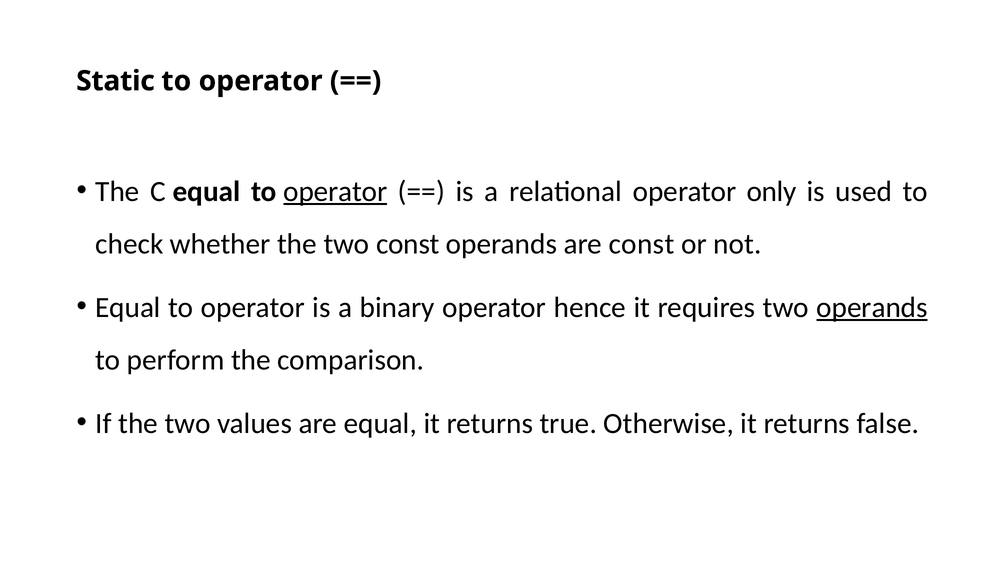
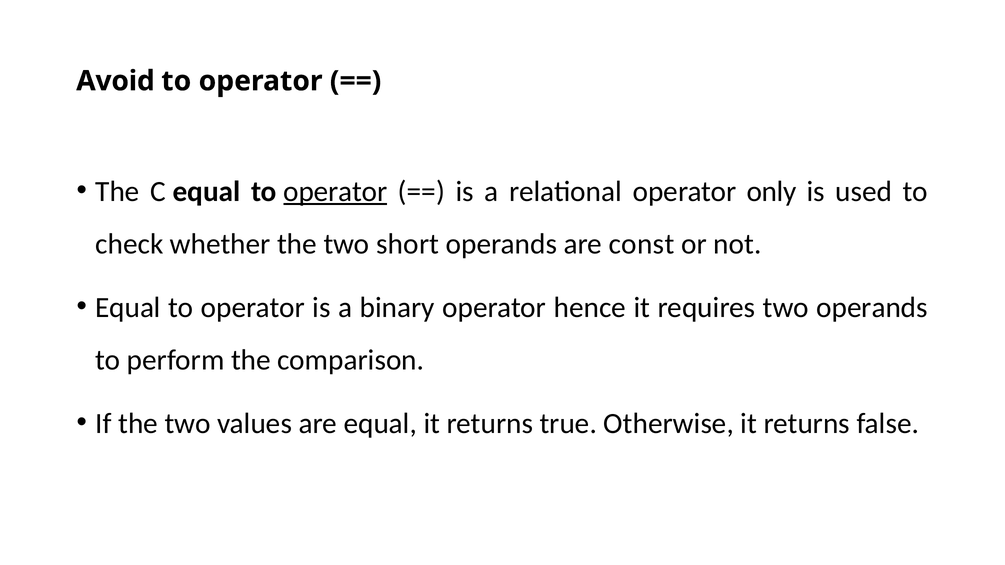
Static: Static -> Avoid
two const: const -> short
operands at (872, 308) underline: present -> none
